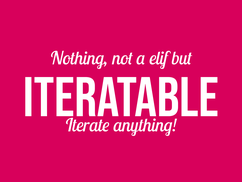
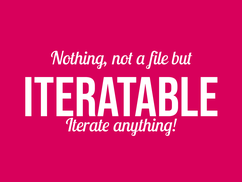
elif: elif -> file
